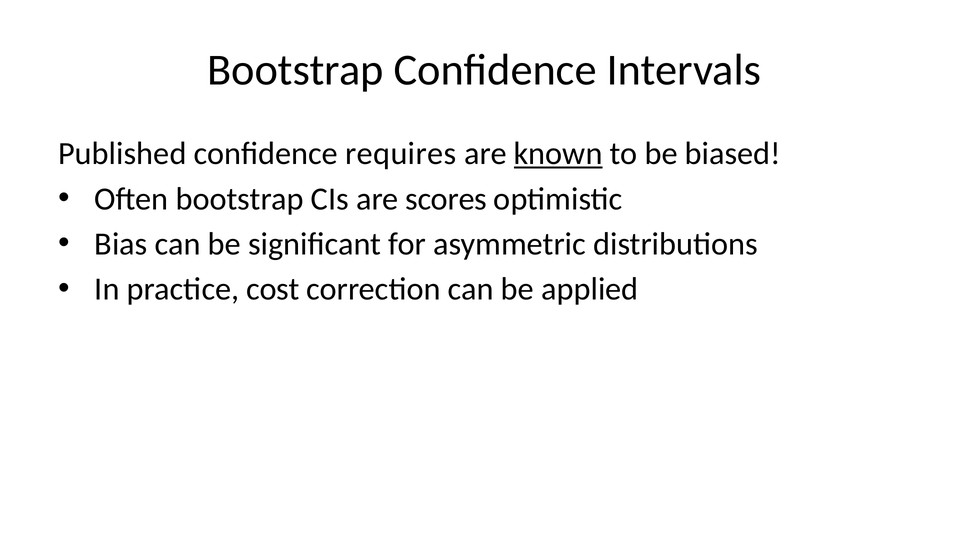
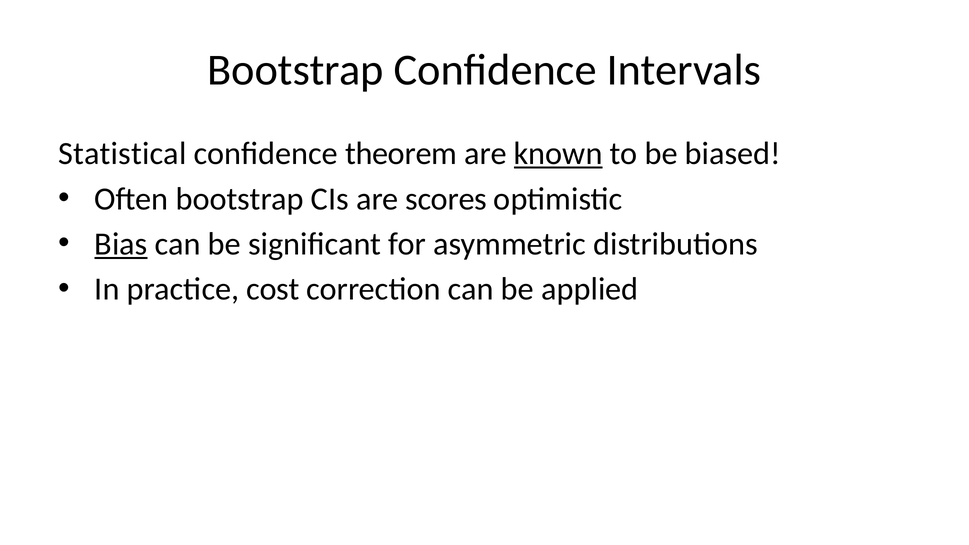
Published: Published -> Statistical
requires: requires -> theorem
Bias underline: none -> present
